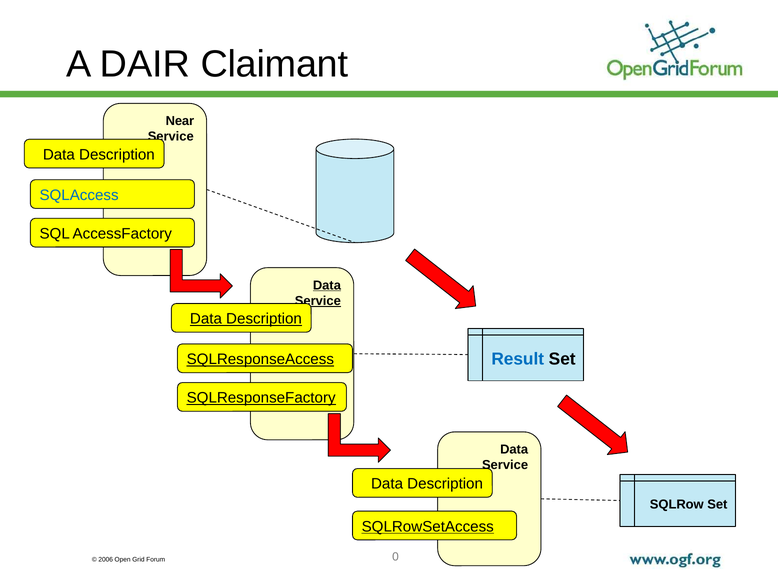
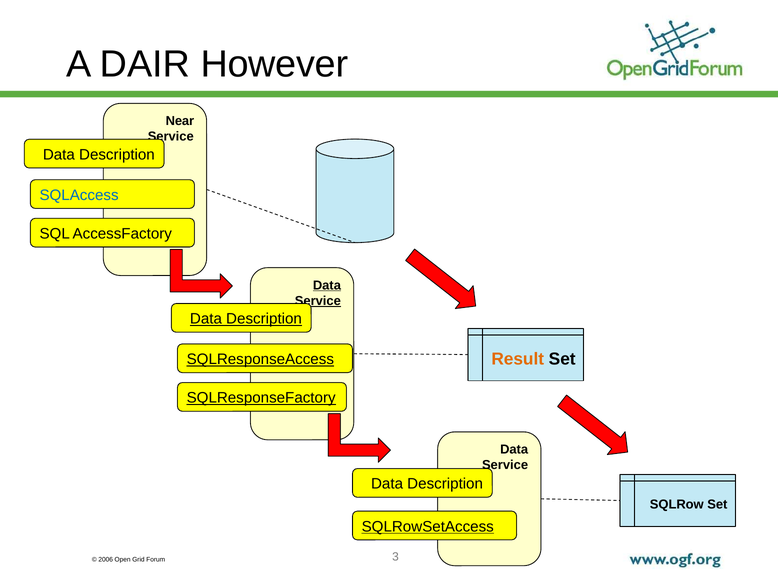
Claimant: Claimant -> However
Result colour: blue -> orange
0: 0 -> 3
